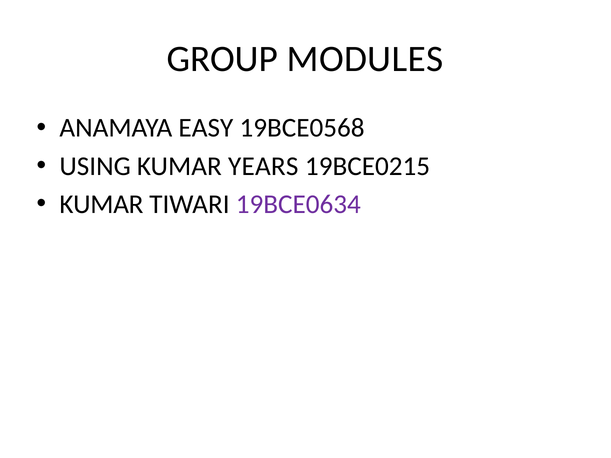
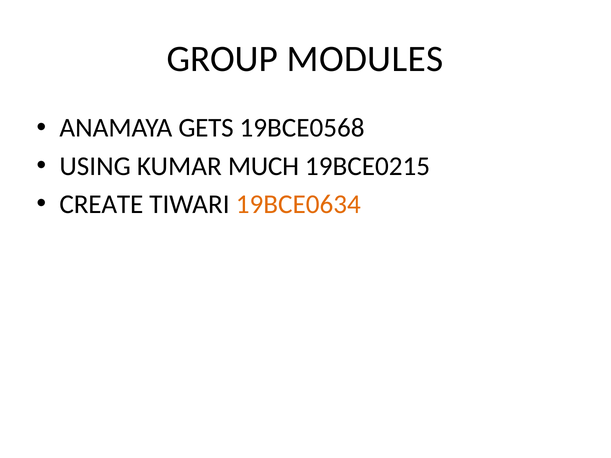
EASY: EASY -> GETS
YEARS: YEARS -> MUCH
KUMAR at (101, 204): KUMAR -> CREATE
19BCE0634 colour: purple -> orange
